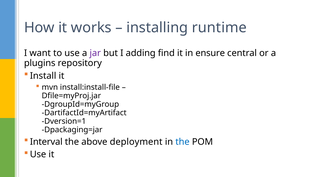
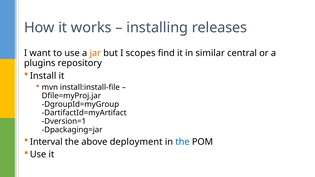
runtime: runtime -> releases
jar colour: purple -> orange
adding: adding -> scopes
ensure: ensure -> similar
